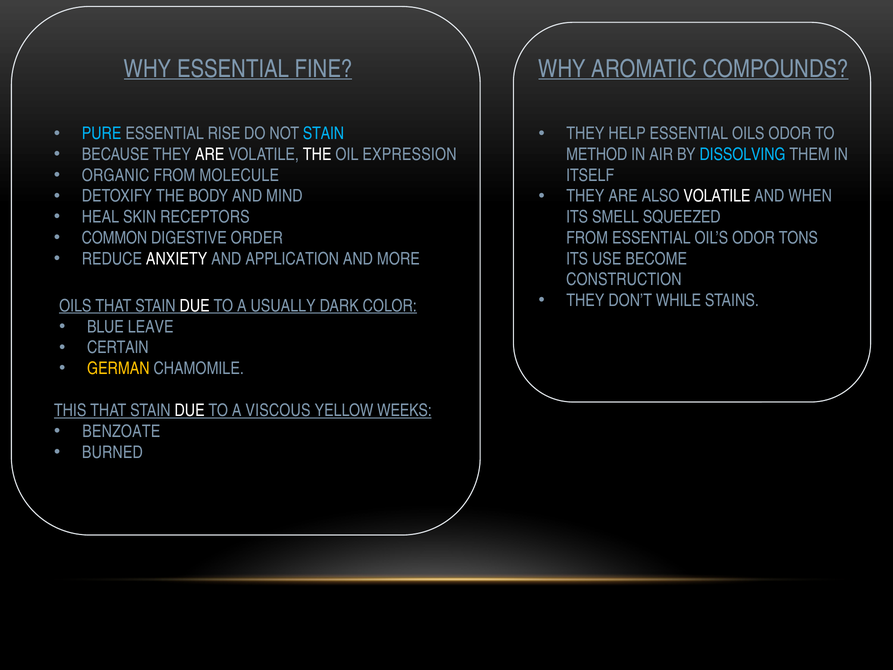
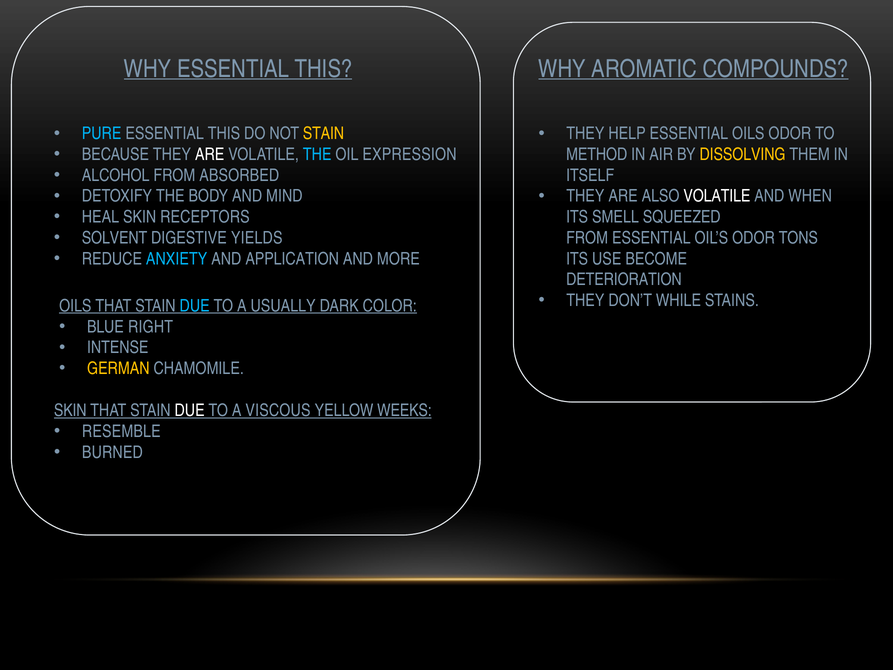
WHY ESSENTIAL FINE: FINE -> THIS
RISE at (224, 134): RISE -> THIS
STAIN at (323, 134) colour: light blue -> yellow
THE at (317, 154) colour: white -> light blue
DISSOLVING colour: light blue -> yellow
ORGANIC: ORGANIC -> ALCOHOL
MOLECULE: MOLECULE -> ABSORBED
COMMON: COMMON -> SOLVENT
ORDER: ORDER -> YIELDS
ANXIETY colour: white -> light blue
CONSTRUCTION: CONSTRUCTION -> DETERIORATION
DUE at (195, 306) colour: white -> light blue
LEAVE: LEAVE -> RIGHT
CERTAIN: CERTAIN -> INTENSE
THIS at (70, 410): THIS -> SKIN
BENZOATE: BENZOATE -> RESEMBLE
